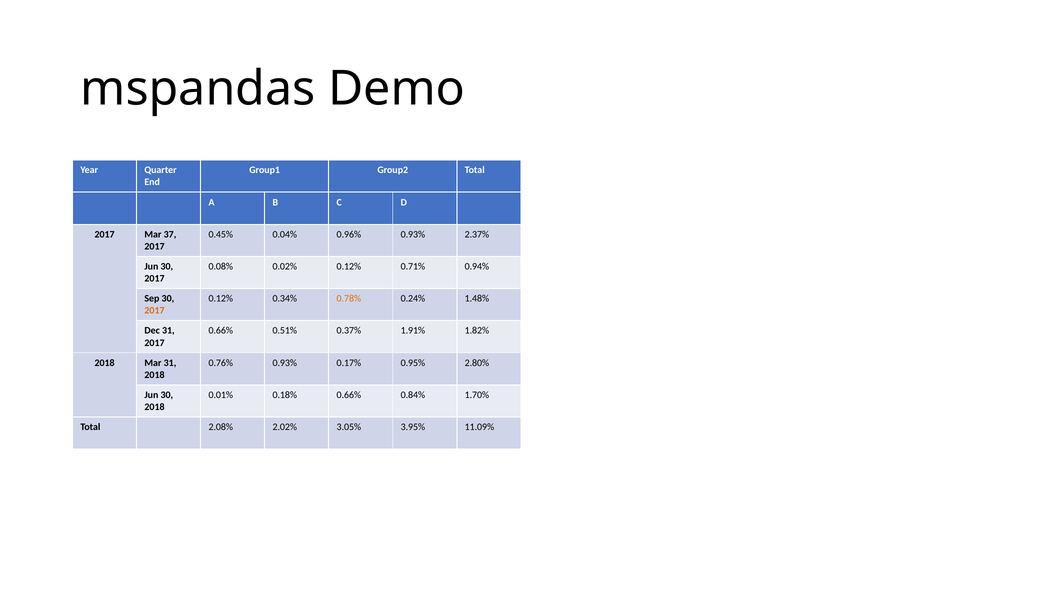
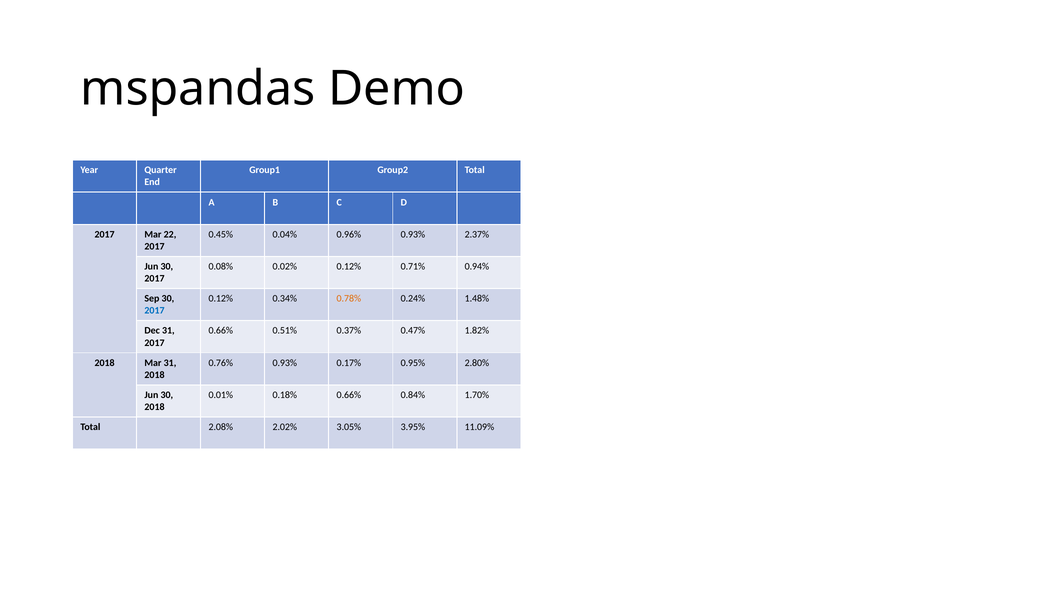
37: 37 -> 22
2017 at (155, 310) colour: orange -> blue
1.91%: 1.91% -> 0.47%
